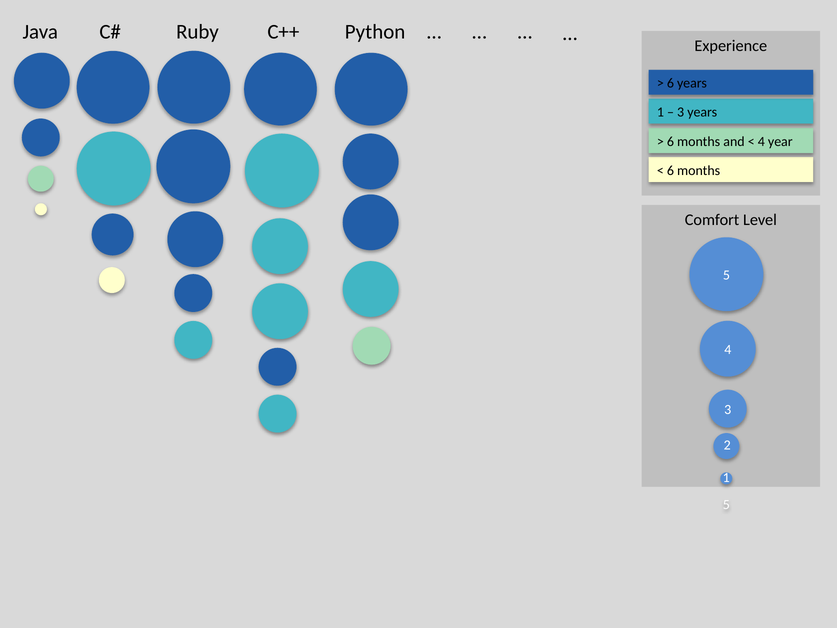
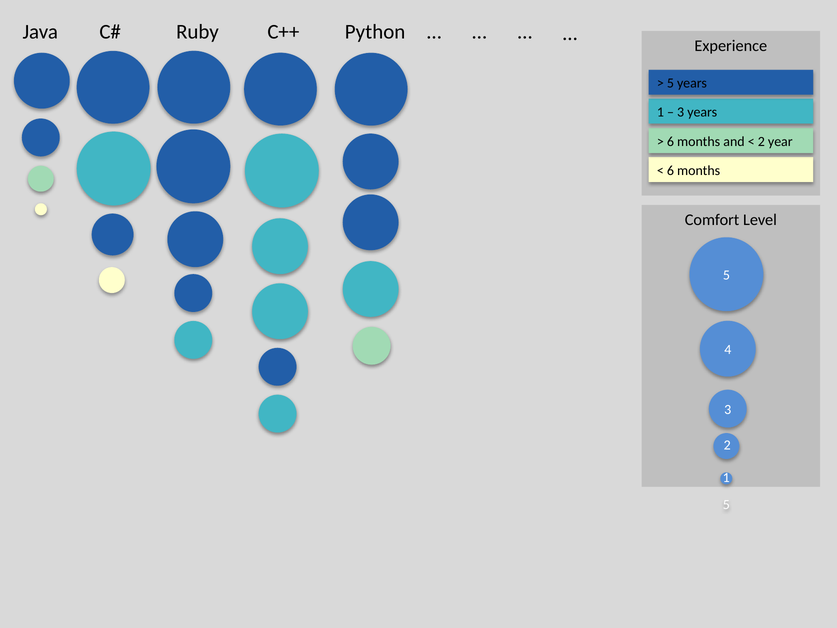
6 at (670, 83): 6 -> 5
4 at (761, 142): 4 -> 2
